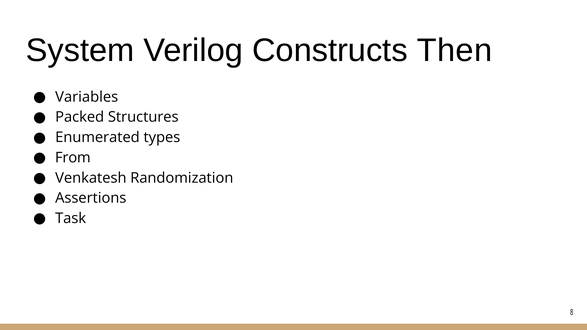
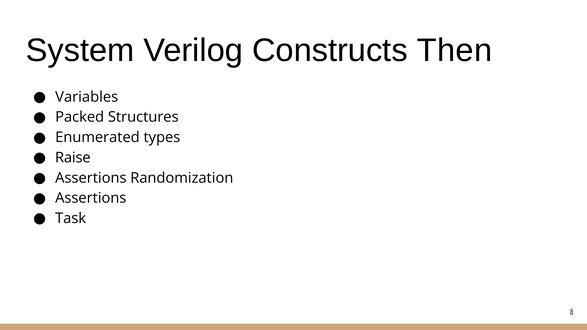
From: From -> Raise
Venkatesh at (91, 178): Venkatesh -> Assertions
